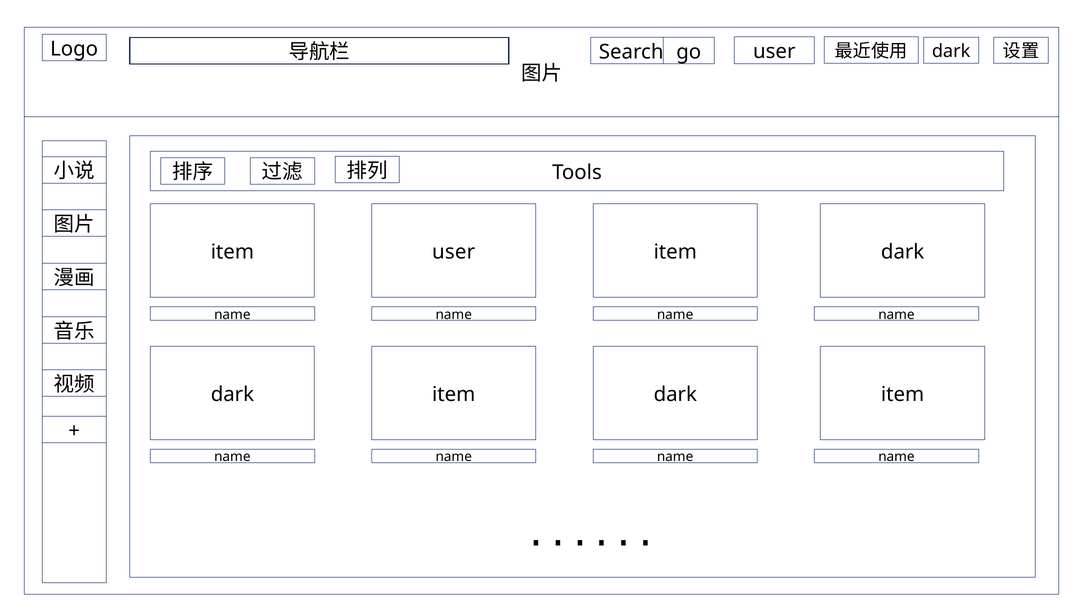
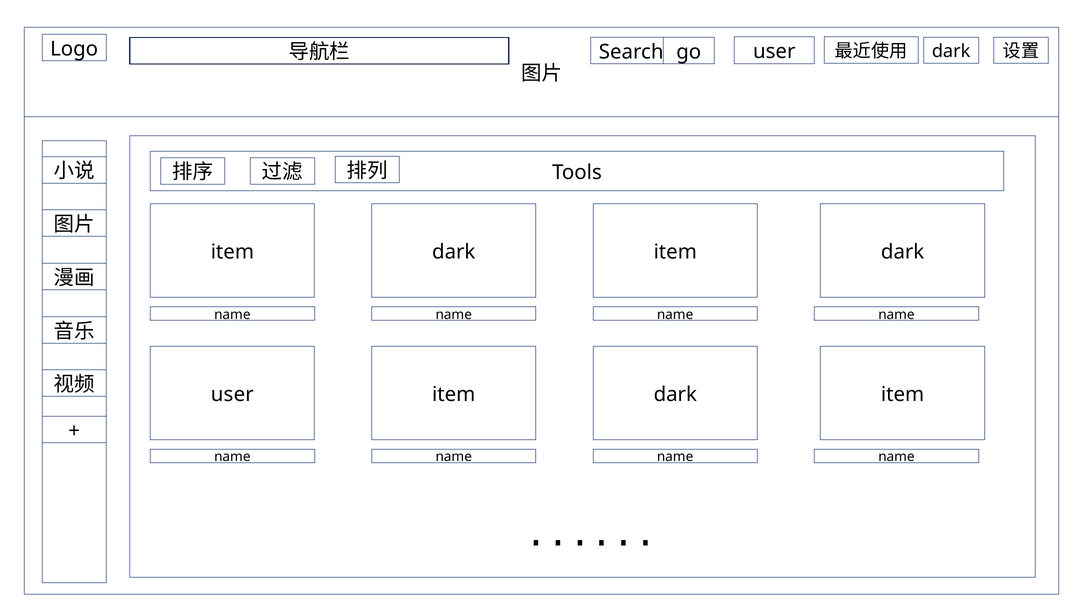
user at (454, 252): user -> dark
dark at (232, 394): dark -> user
